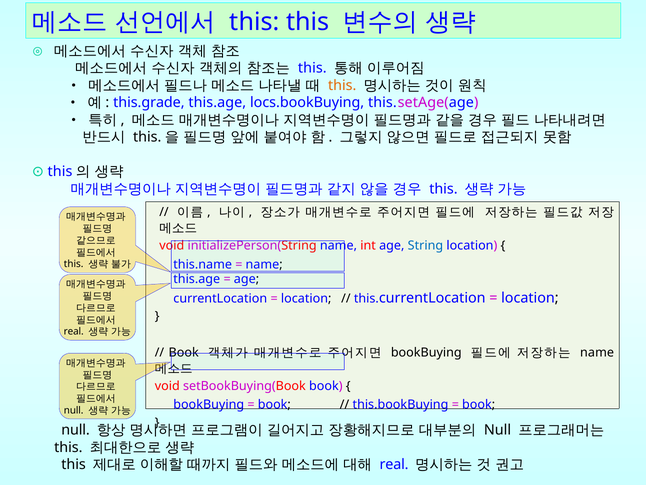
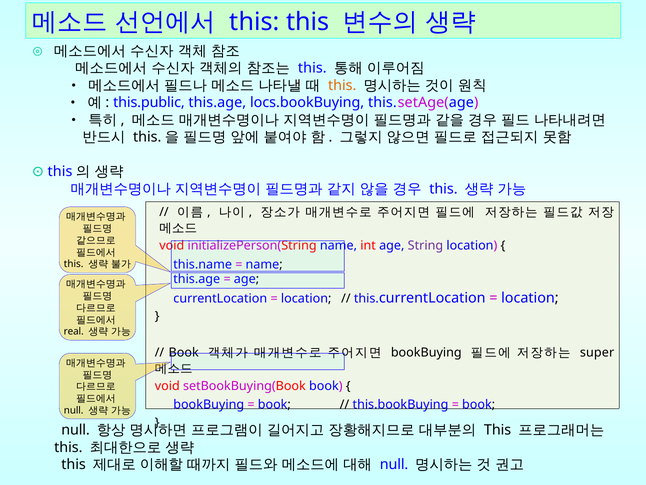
this.grade: this.grade -> this.public
String colour: blue -> purple
name at (597, 352): name -> super
Null at (498, 430): Null -> This
real at (394, 464): real -> null
